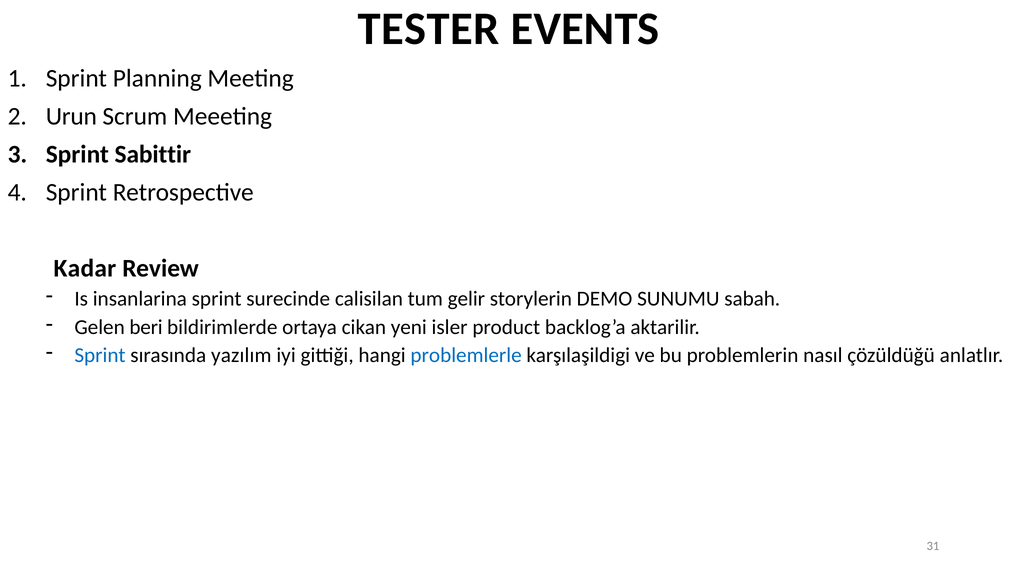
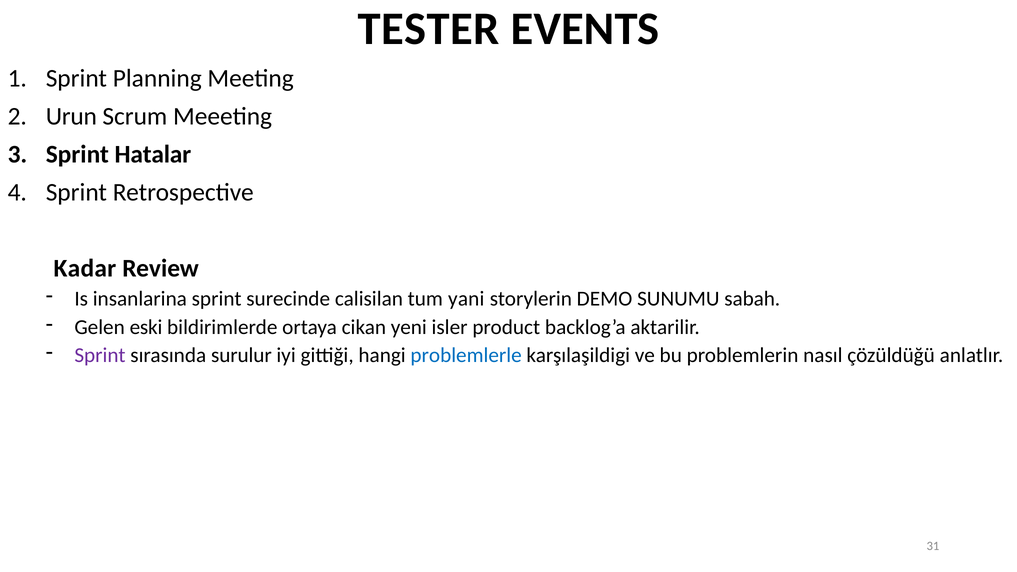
Sabittir: Sabittir -> Hatalar
gelir: gelir -> yani
beri: beri -> eski
Sprint at (100, 355) colour: blue -> purple
yazılım: yazılım -> surulur
